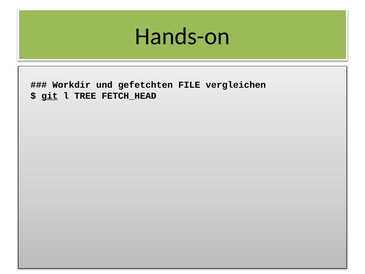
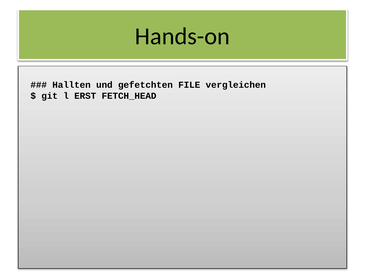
Workdir: Workdir -> Hallten
git underline: present -> none
TREE: TREE -> ERST
